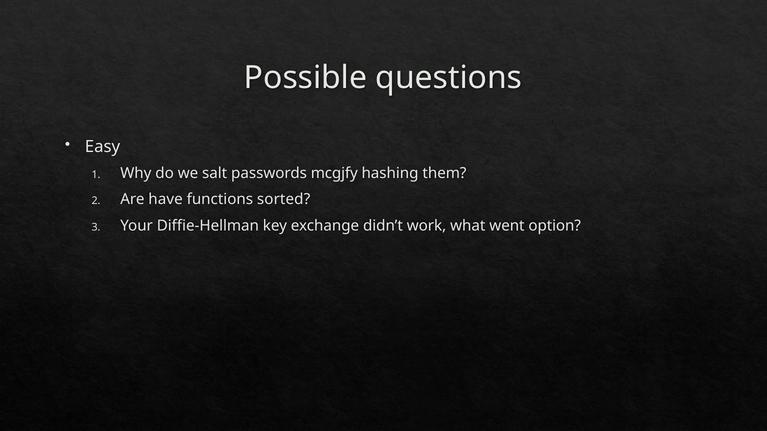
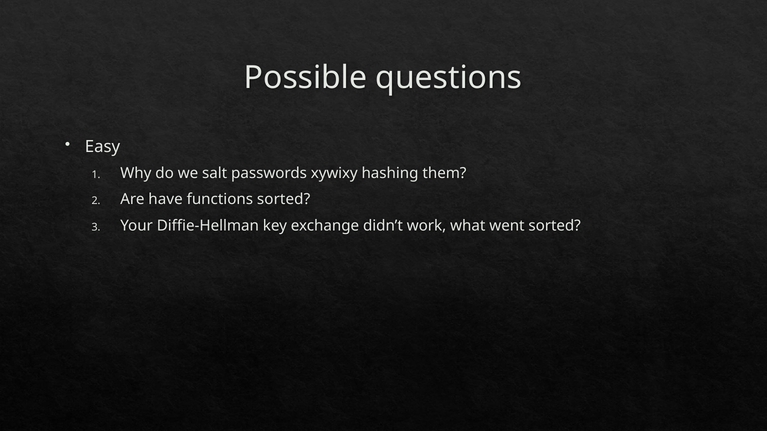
mcgjfy: mcgjfy -> xywixy
went option: option -> sorted
